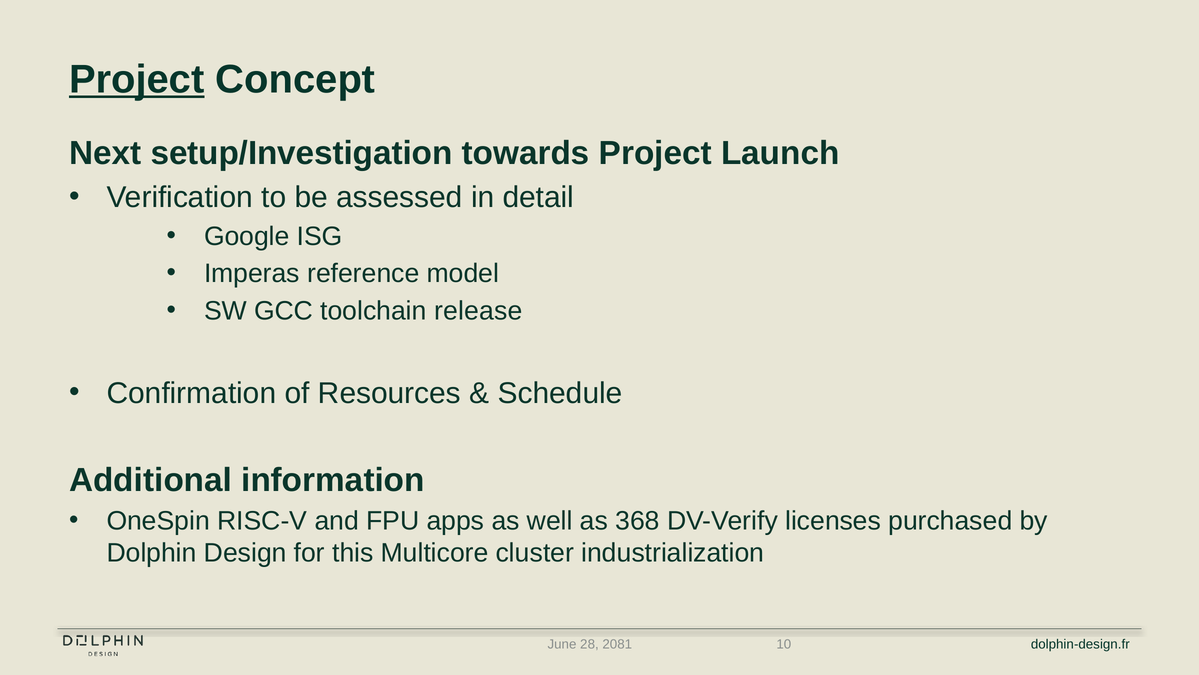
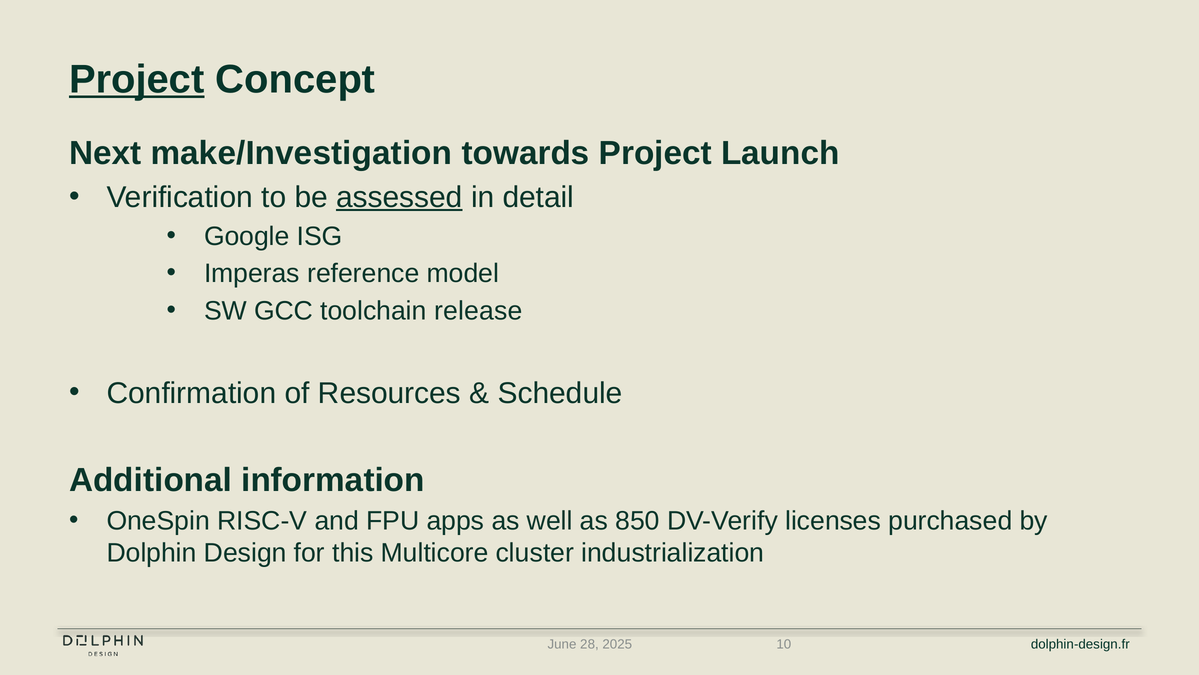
setup/Investigation: setup/Investigation -> make/Investigation
assessed underline: none -> present
368: 368 -> 850
2081: 2081 -> 2025
